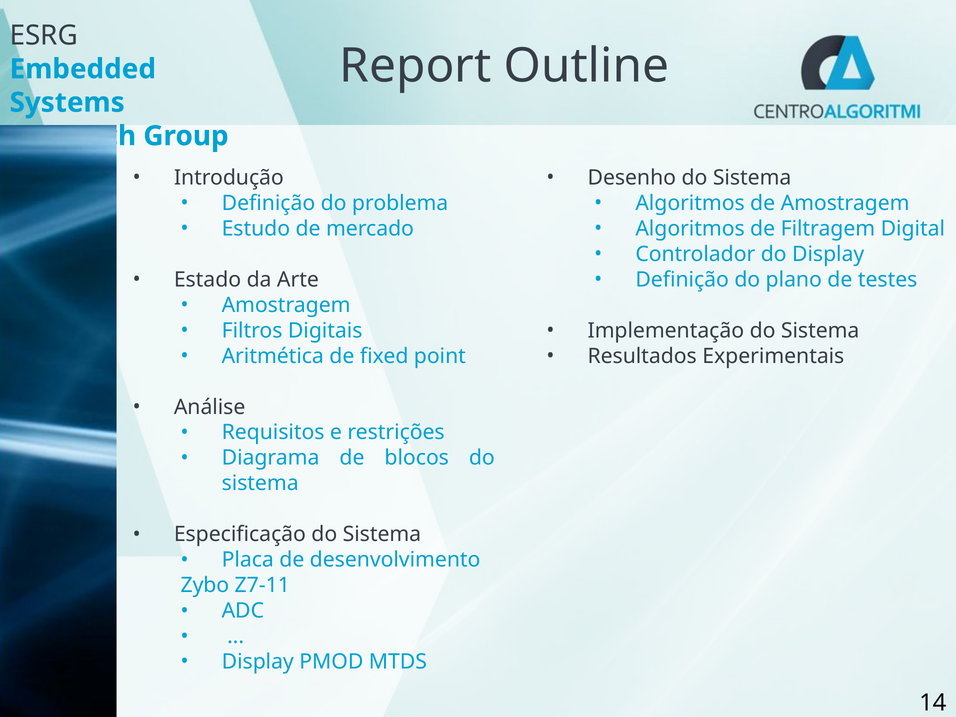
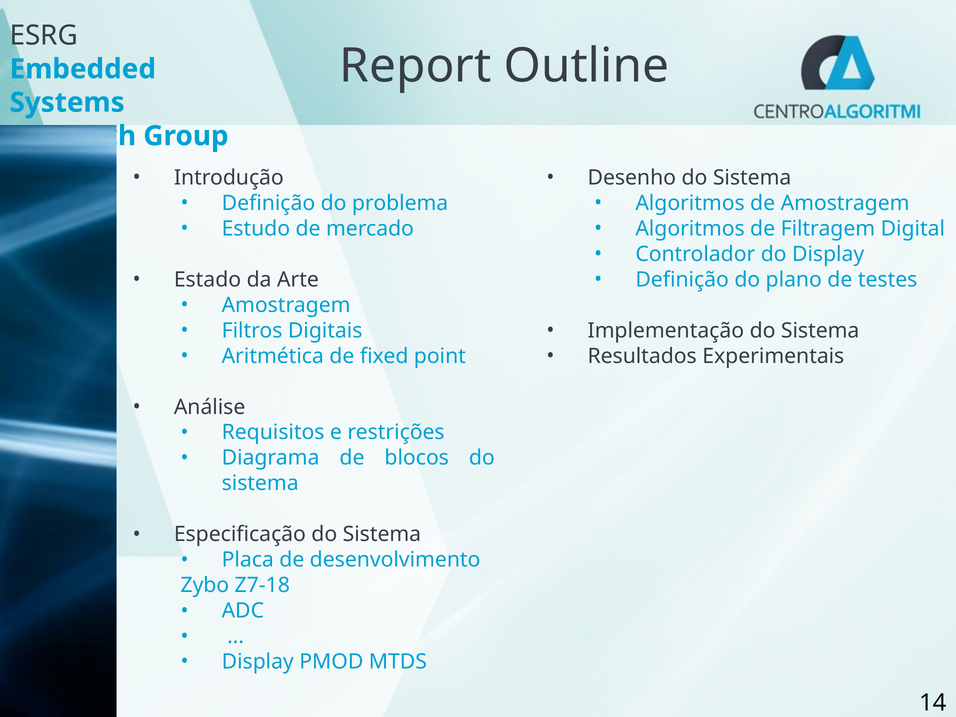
Z7-11: Z7-11 -> Z7-18
